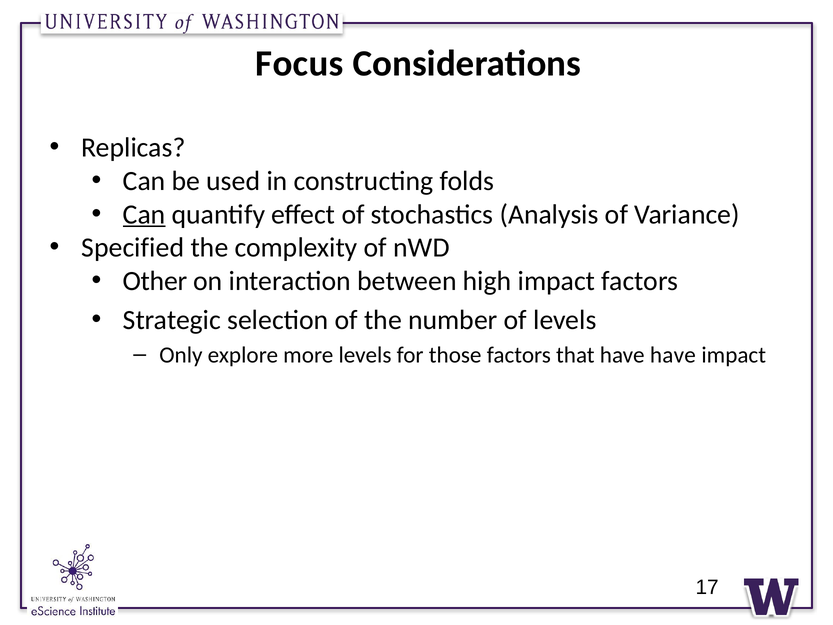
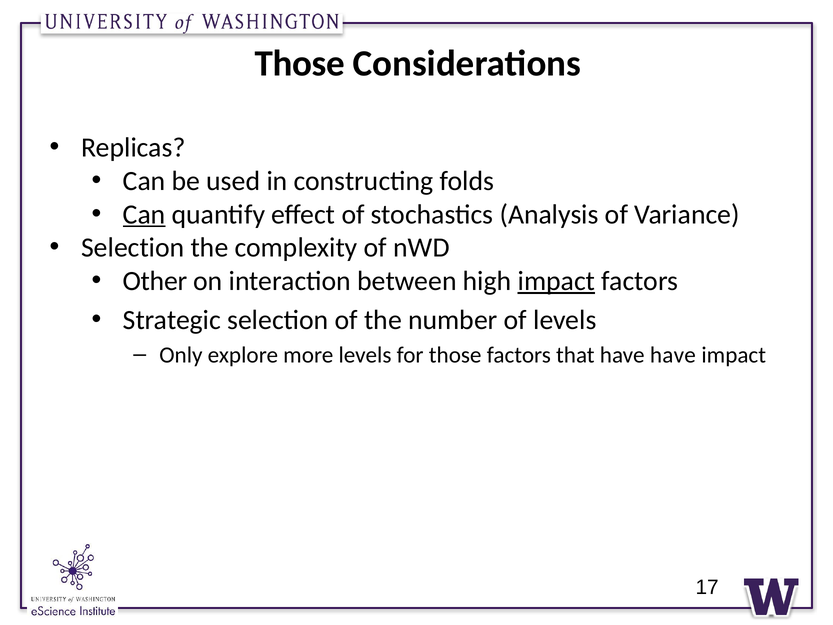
Focus at (299, 64): Focus -> Those
Specified at (133, 248): Specified -> Selection
impact at (556, 281) underline: none -> present
